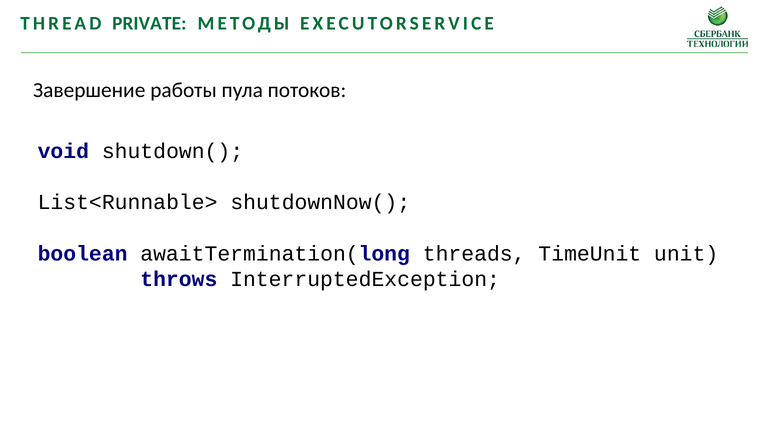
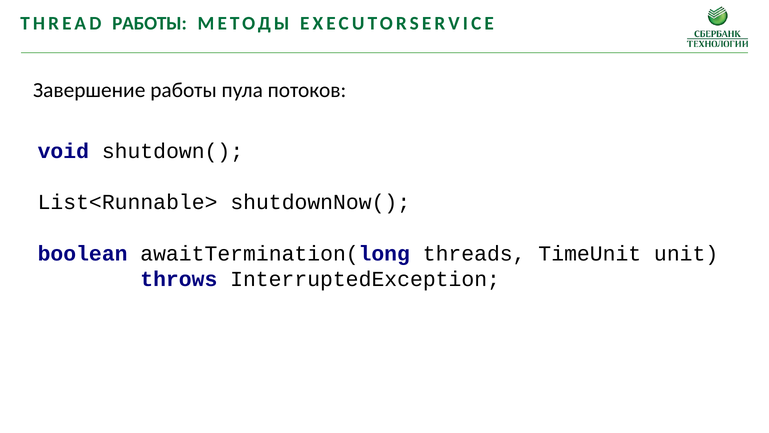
THREAD PRIVATE: PRIVATE -> РАБОТЫ
